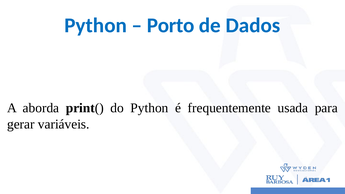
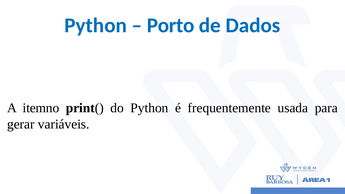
aborda: aborda -> itemno
